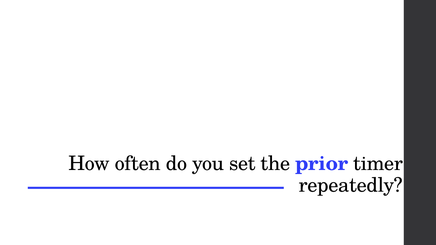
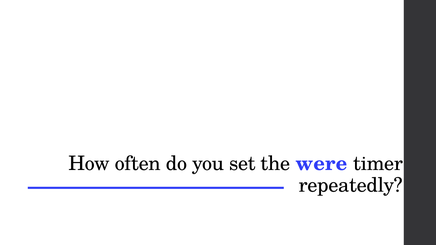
prior: prior -> were
